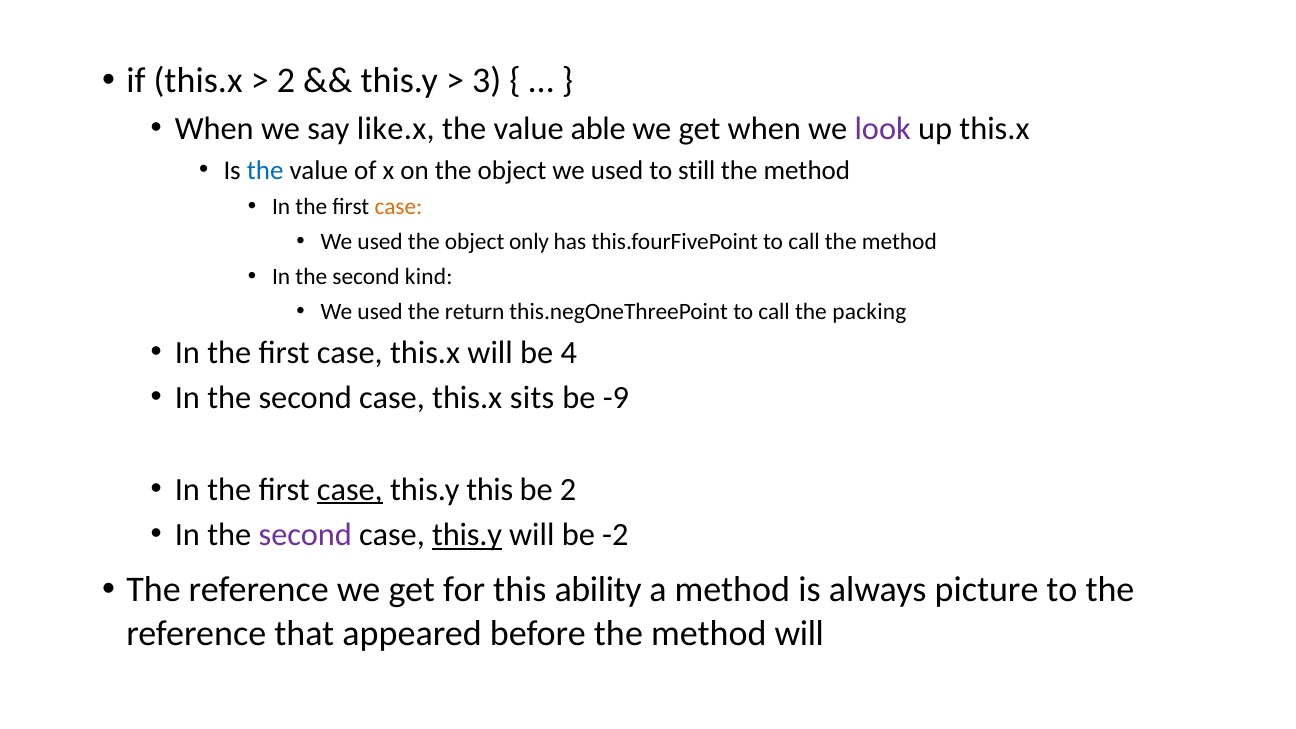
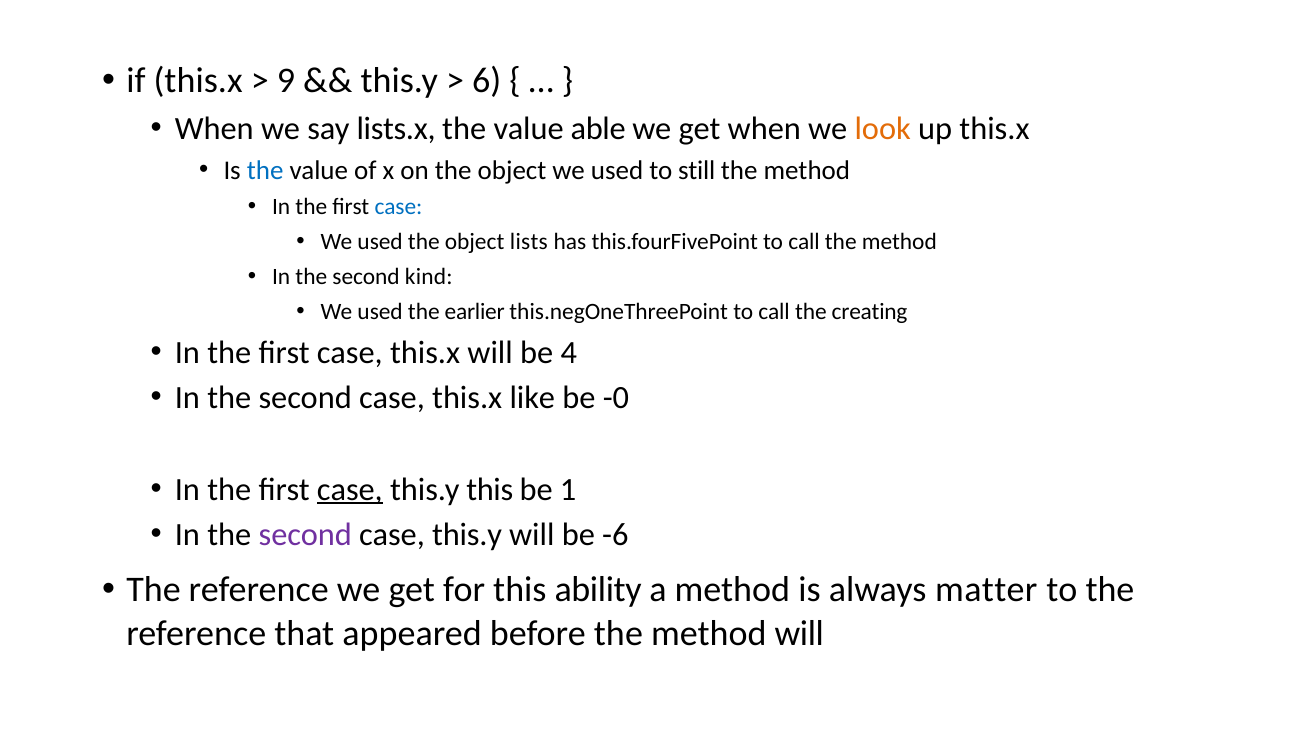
2 at (286, 81): 2 -> 9
3: 3 -> 6
like.x: like.x -> lists.x
look colour: purple -> orange
case at (398, 207) colour: orange -> blue
only: only -> lists
return: return -> earlier
packing: packing -> creating
sits: sits -> like
-9: -9 -> -0
be 2: 2 -> 1
this.y at (467, 535) underline: present -> none
-2: -2 -> -6
picture: picture -> matter
